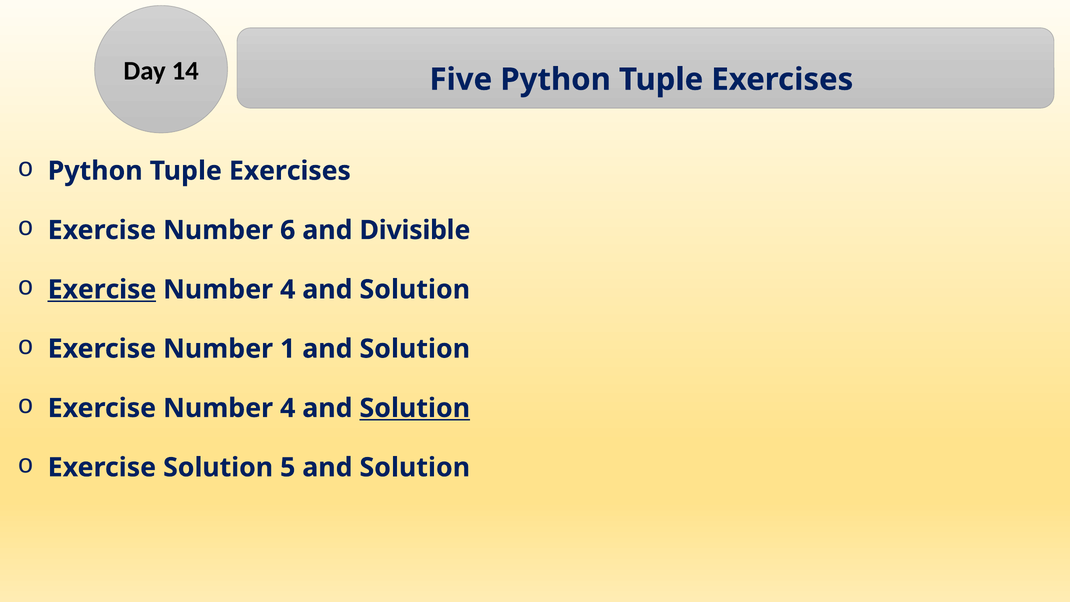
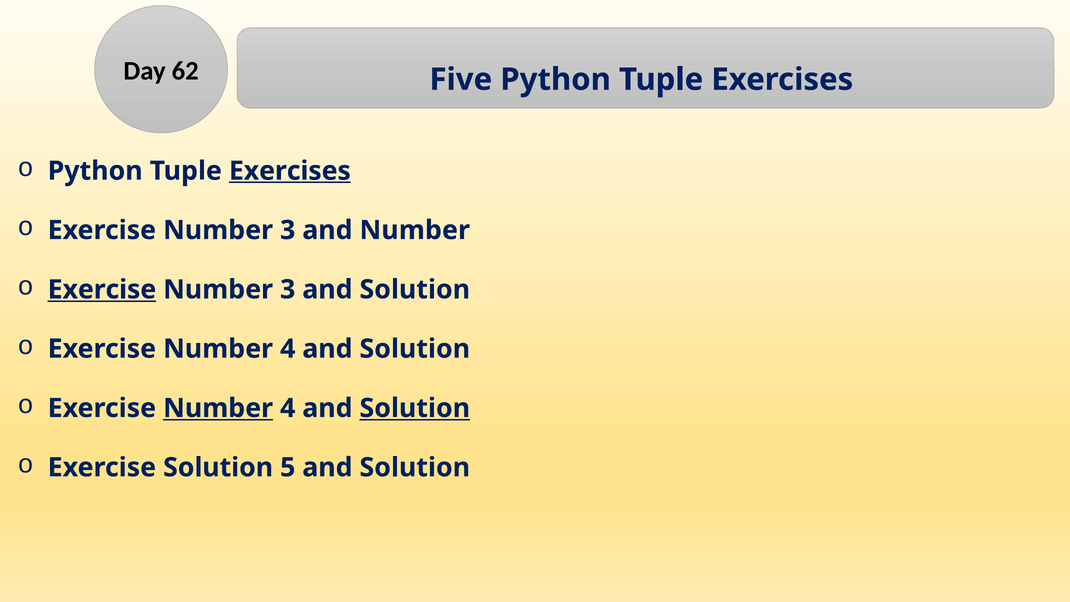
14: 14 -> 62
Exercises at (290, 171) underline: none -> present
6 at (288, 230): 6 -> 3
and Divisible: Divisible -> Number
4 at (288, 289): 4 -> 3
1 at (288, 349): 1 -> 4
Number at (218, 408) underline: none -> present
